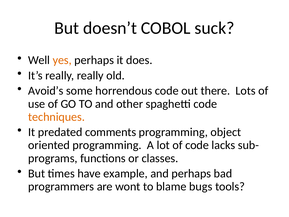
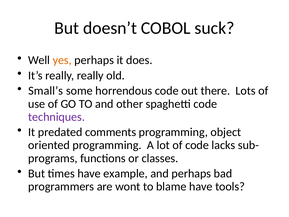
Avoid’s: Avoid’s -> Small’s
techniques colour: orange -> purple
blame bugs: bugs -> have
